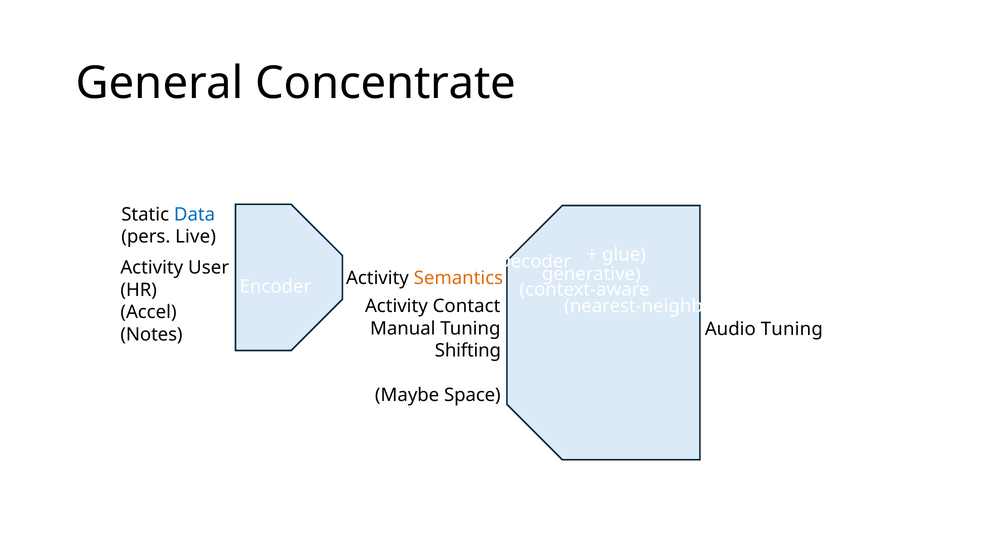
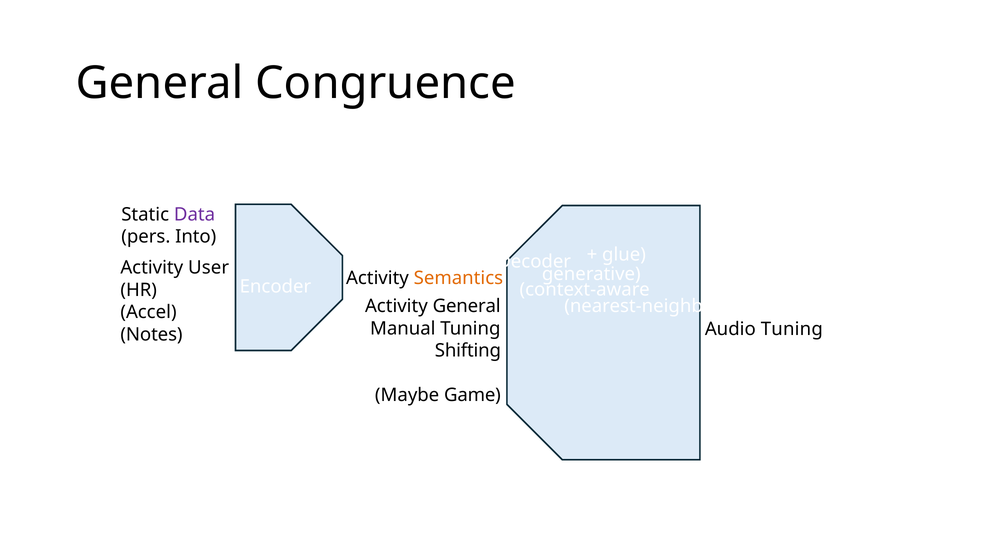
Concentrate: Concentrate -> Congruence
Data colour: blue -> purple
Live: Live -> Into
Activity Contact: Contact -> General
Space: Space -> Game
